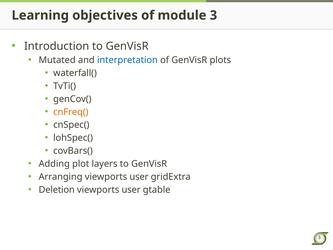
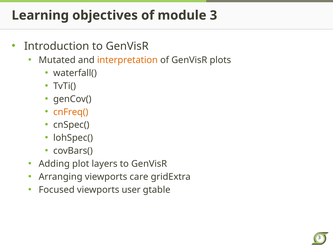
interpretation colour: blue -> orange
Arranging viewports user: user -> care
Deletion: Deletion -> Focused
